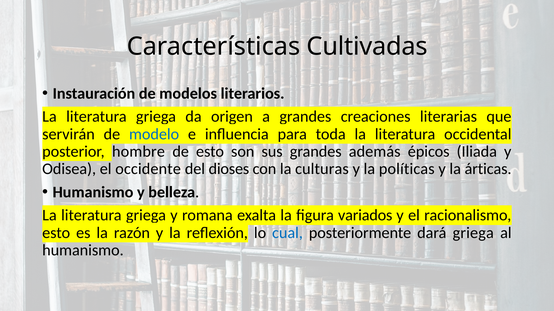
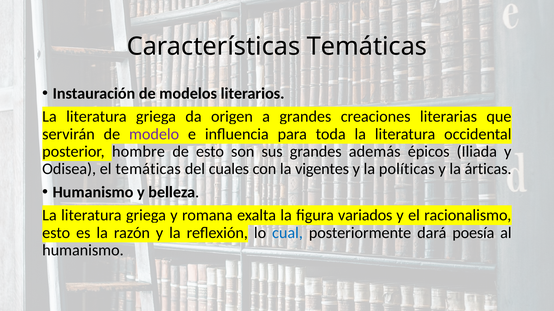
Características Cultivadas: Cultivadas -> Temáticas
modelo colour: blue -> purple
el occidente: occidente -> temáticas
dioses: dioses -> cuales
culturas: culturas -> vigentes
dará griega: griega -> poesía
